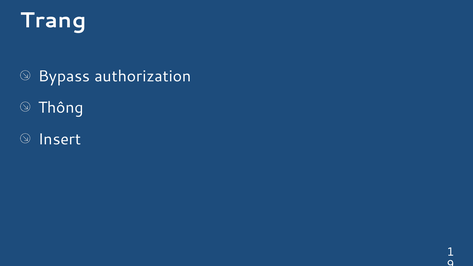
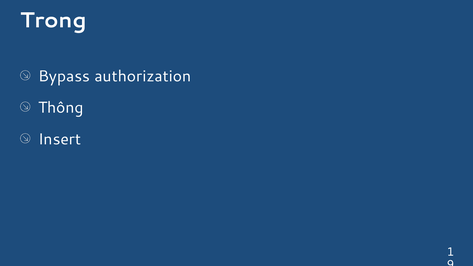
Trang: Trang -> Trong
